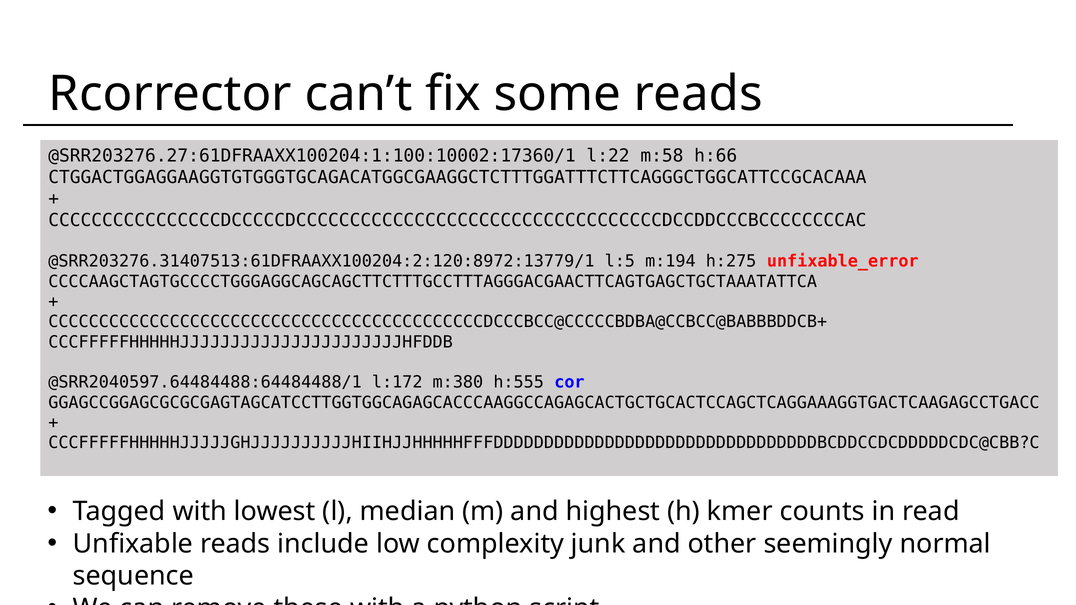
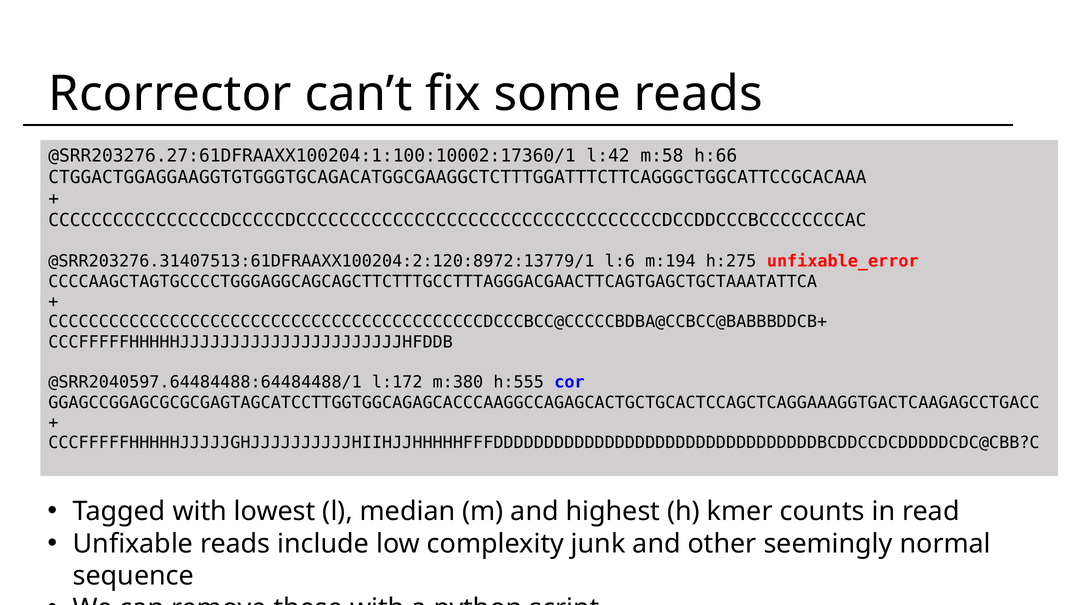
l:22: l:22 -> l:42
l:5: l:5 -> l:6
